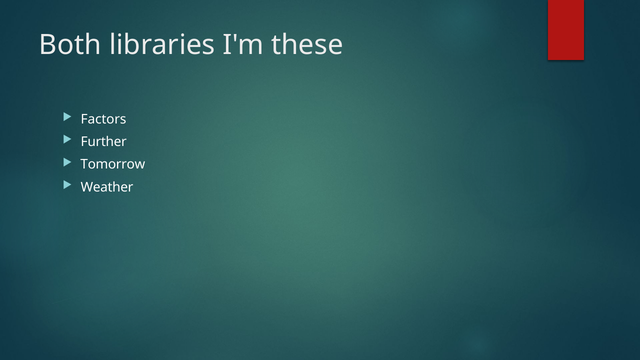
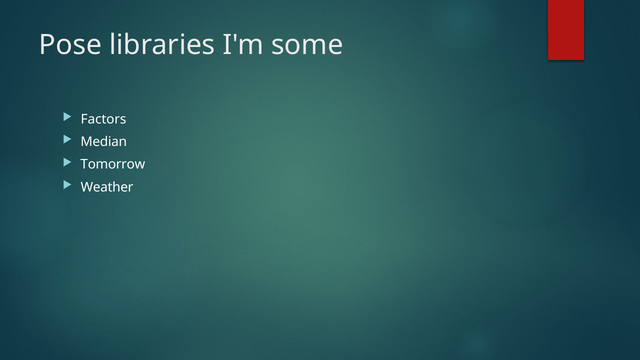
Both: Both -> Pose
these: these -> some
Further: Further -> Median
